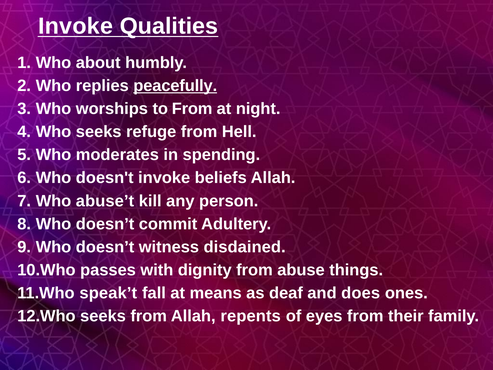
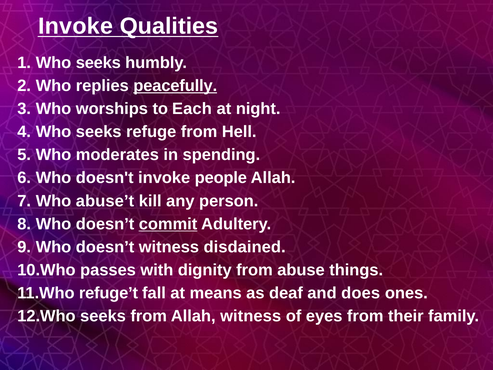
about at (98, 63): about -> seeks
to From: From -> Each
beliefs: beliefs -> people
commit underline: none -> present
speak’t: speak’t -> refuge’t
Allah repents: repents -> witness
